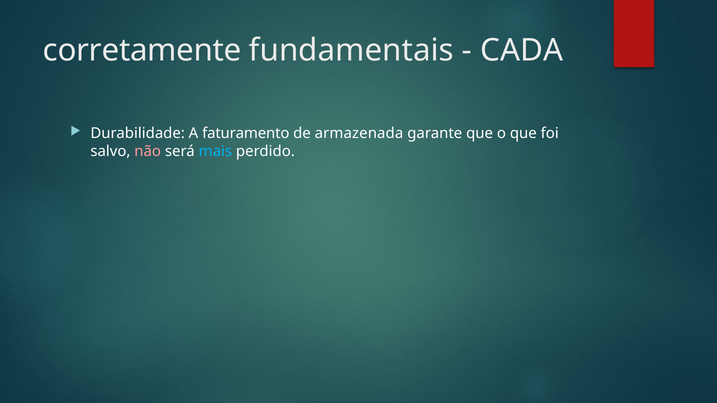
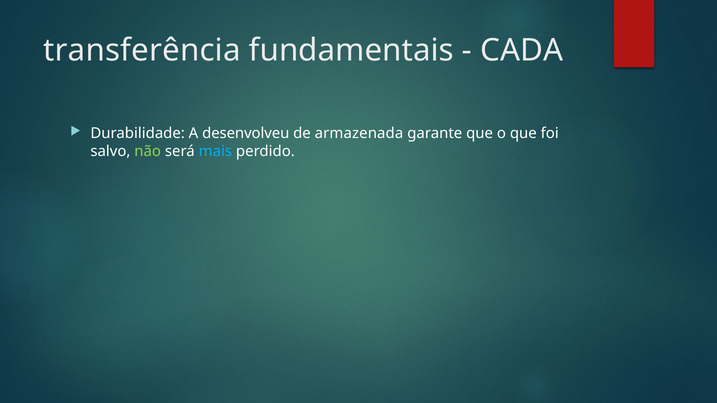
corretamente: corretamente -> transferência
faturamento: faturamento -> desenvolveu
não colour: pink -> light green
